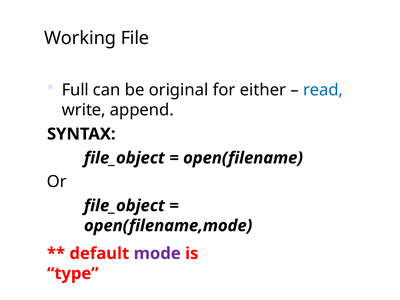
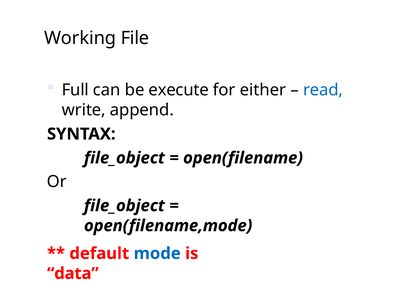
original: original -> execute
mode colour: purple -> blue
type: type -> data
